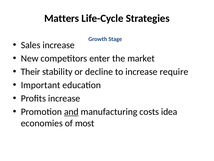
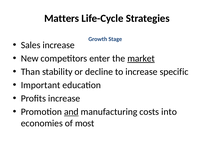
market underline: none -> present
Their: Their -> Than
require: require -> specific
idea: idea -> into
